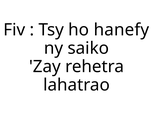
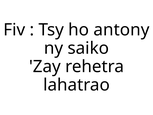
hanefy: hanefy -> antony
